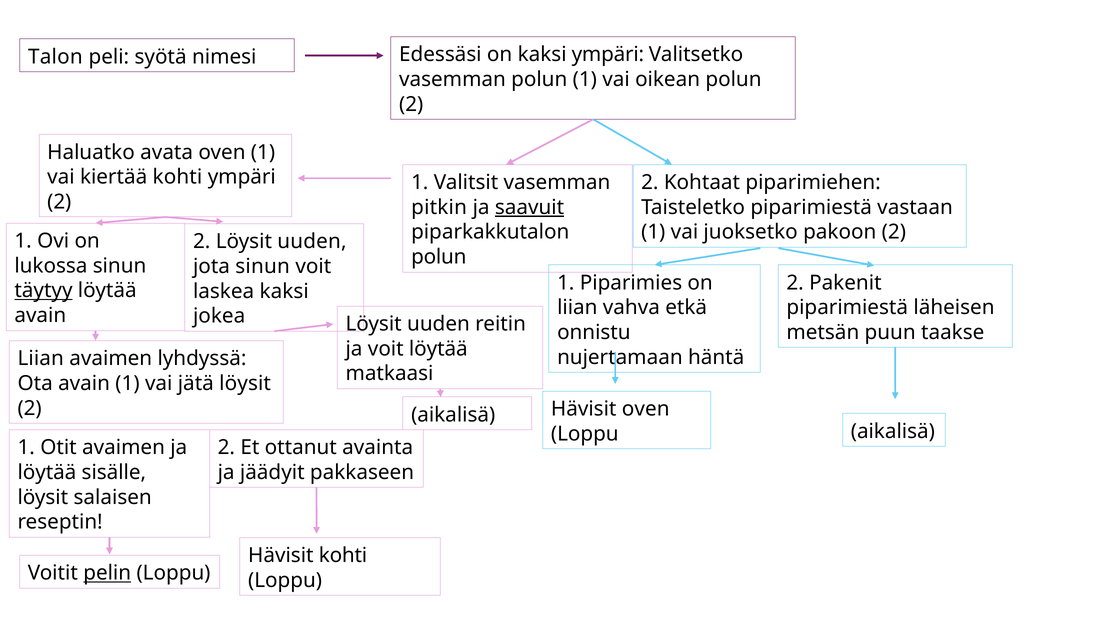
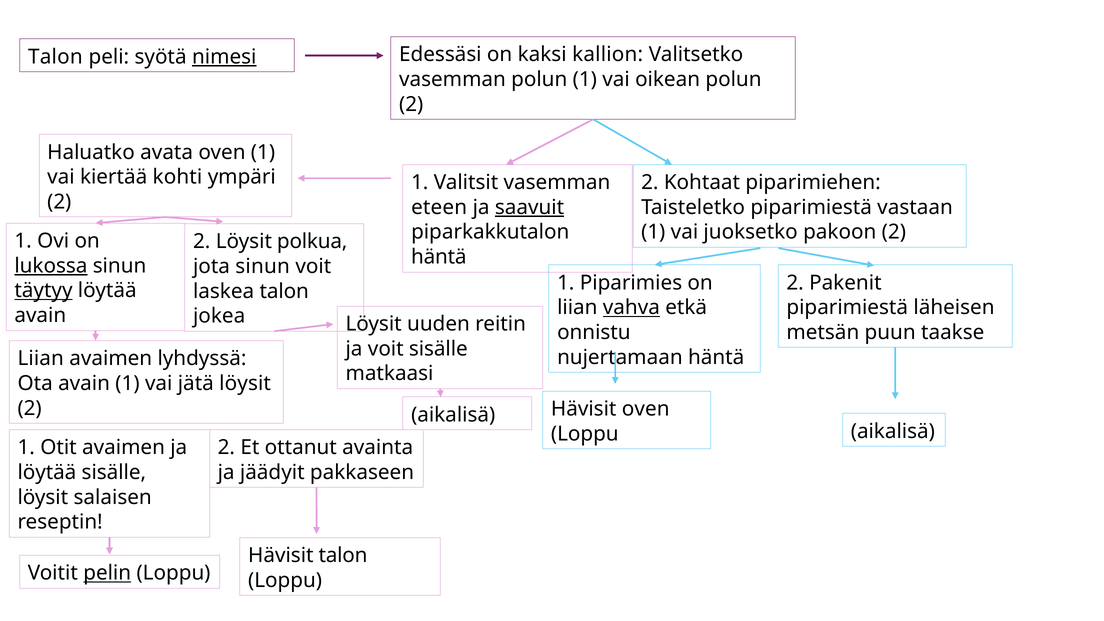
nimesi underline: none -> present
kaksi ympäri: ympäri -> kallion
pitkin: pitkin -> eteen
2 Löysit uuden: uuden -> polkua
polun at (439, 257): polun -> häntä
lukossa underline: none -> present
laskea kaksi: kaksi -> talon
vahva underline: none -> present
voit löytää: löytää -> sisälle
Hävisit kohti: kohti -> talon
